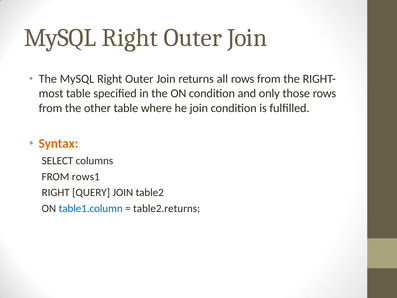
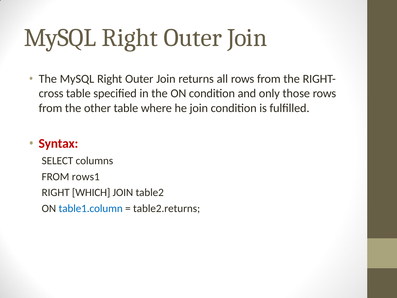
most: most -> cross
Syntax colour: orange -> red
QUERY: QUERY -> WHICH
